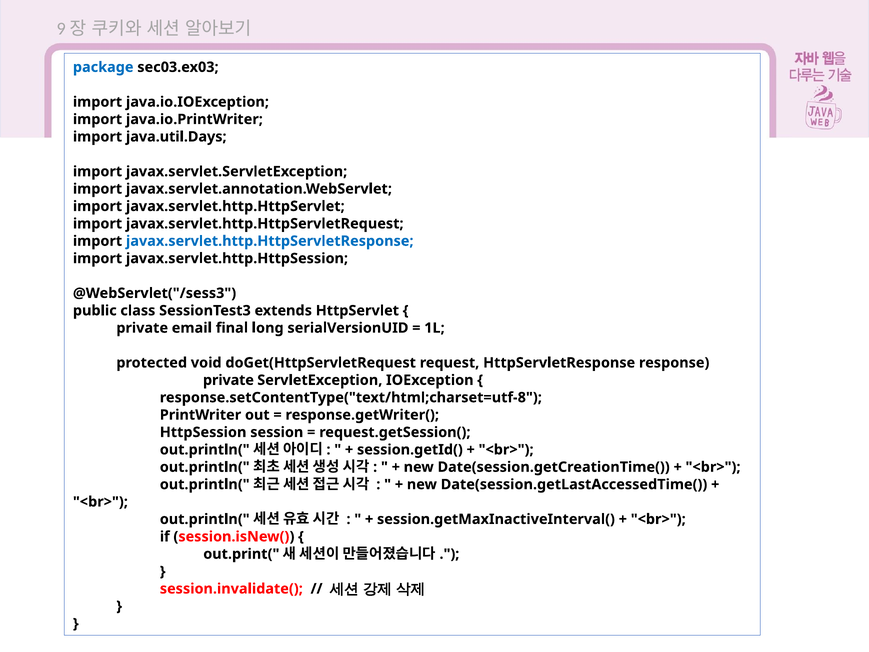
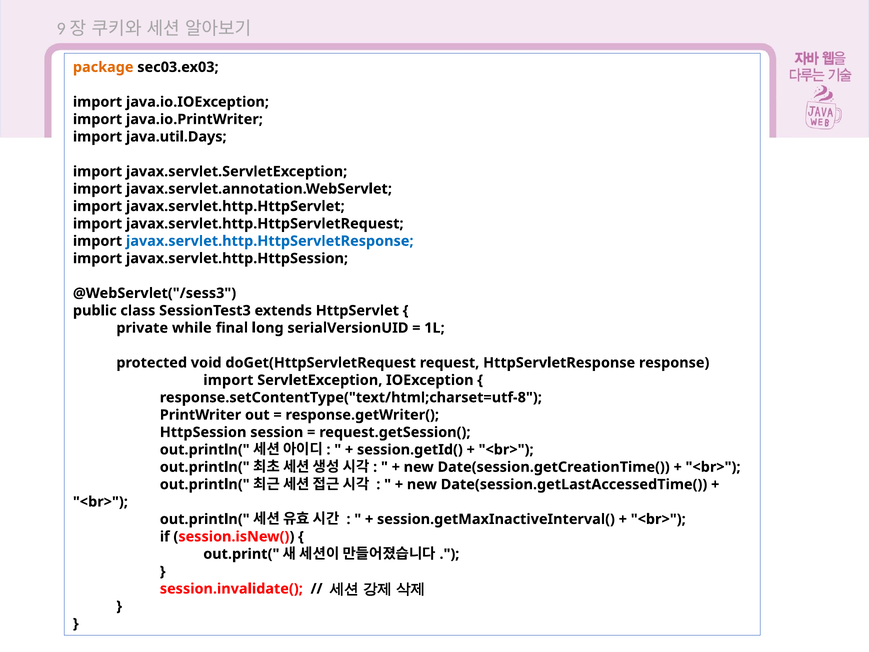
package colour: blue -> orange
email: email -> while
private at (228, 380): private -> import
